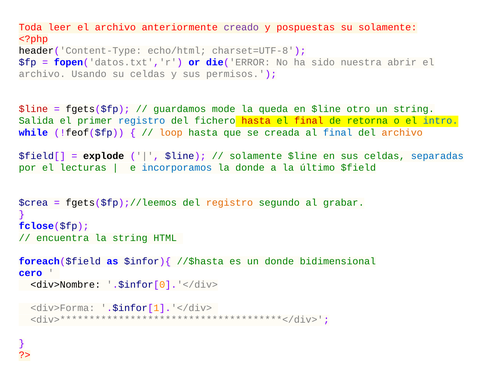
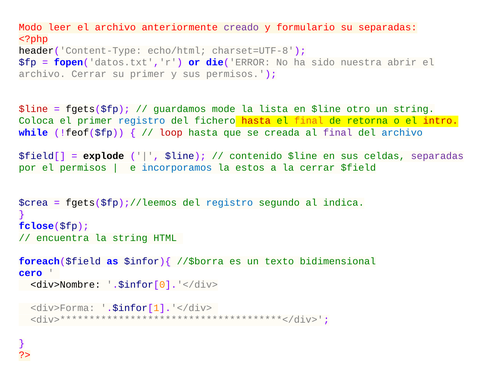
Toda: Toda -> Modo
pospuestas: pospuestas -> formulario
su solamente: solamente -> separadas
archivo Usando: Usando -> Cerrar
su celdas: celdas -> primer
queda: queda -> lista
Salida: Salida -> Coloca
final at (309, 121) colour: red -> orange
intro colour: blue -> red
loop colour: orange -> red
final at (338, 132) colour: blue -> purple
archivo at (402, 132) colour: orange -> blue
solamente at (256, 156): solamente -> contenido
separadas at (437, 156) colour: blue -> purple
el lecturas: lecturas -> permisos
la donde: donde -> estos
la último: último -> cerrar
registro at (230, 203) colour: orange -> blue
grabar: grabar -> indica
//$hasta: //$hasta -> //$borra
un donde: donde -> texto
